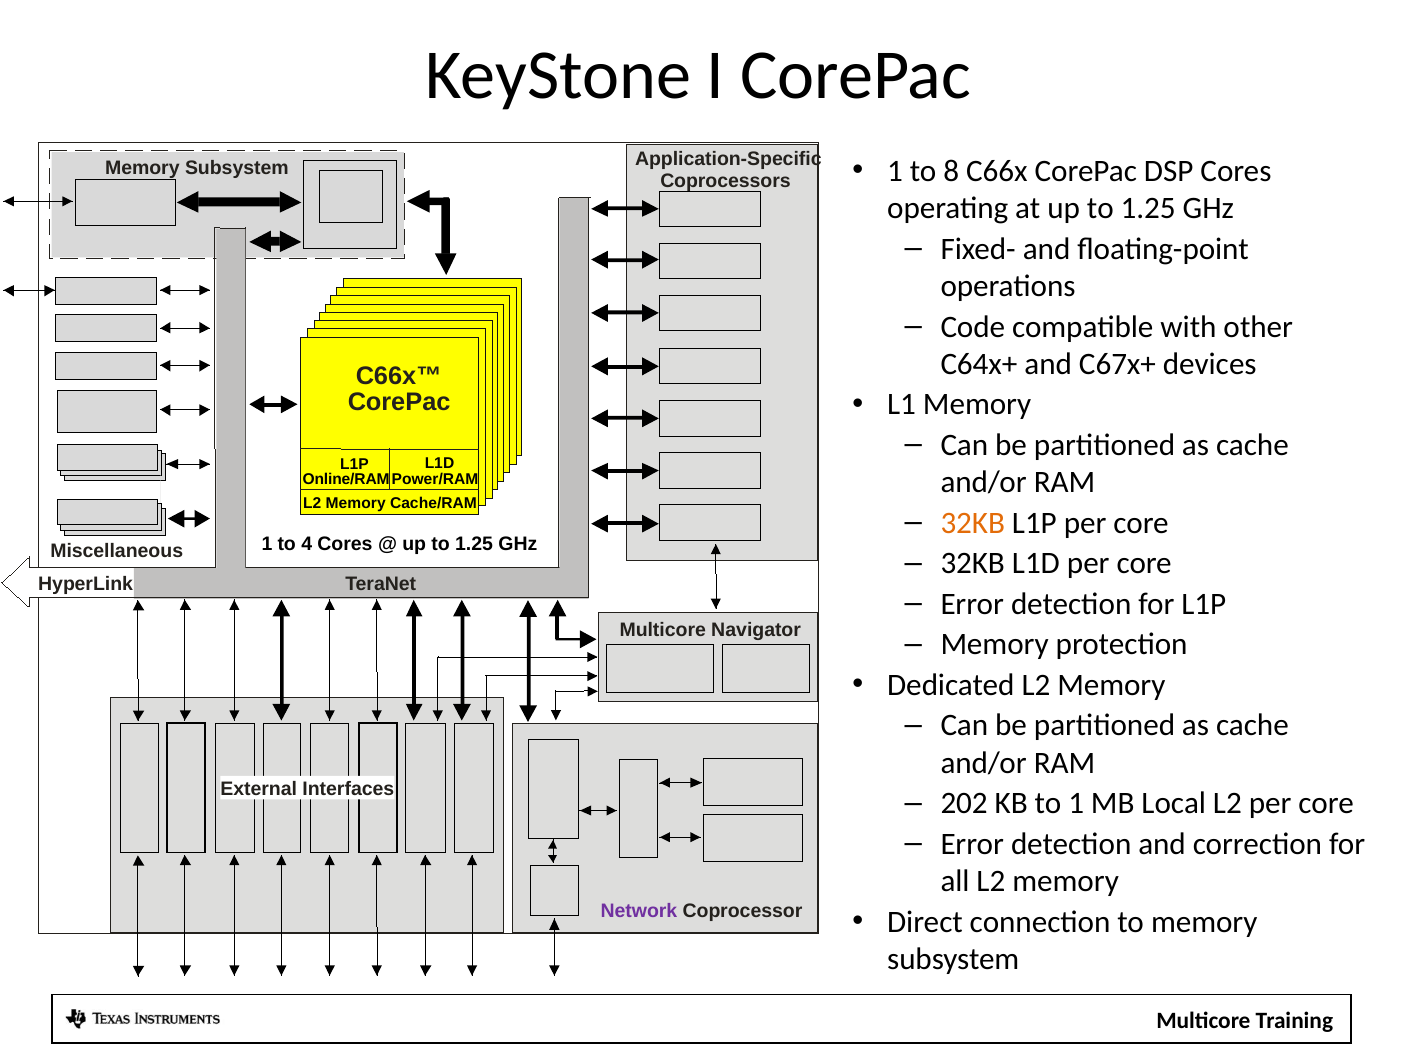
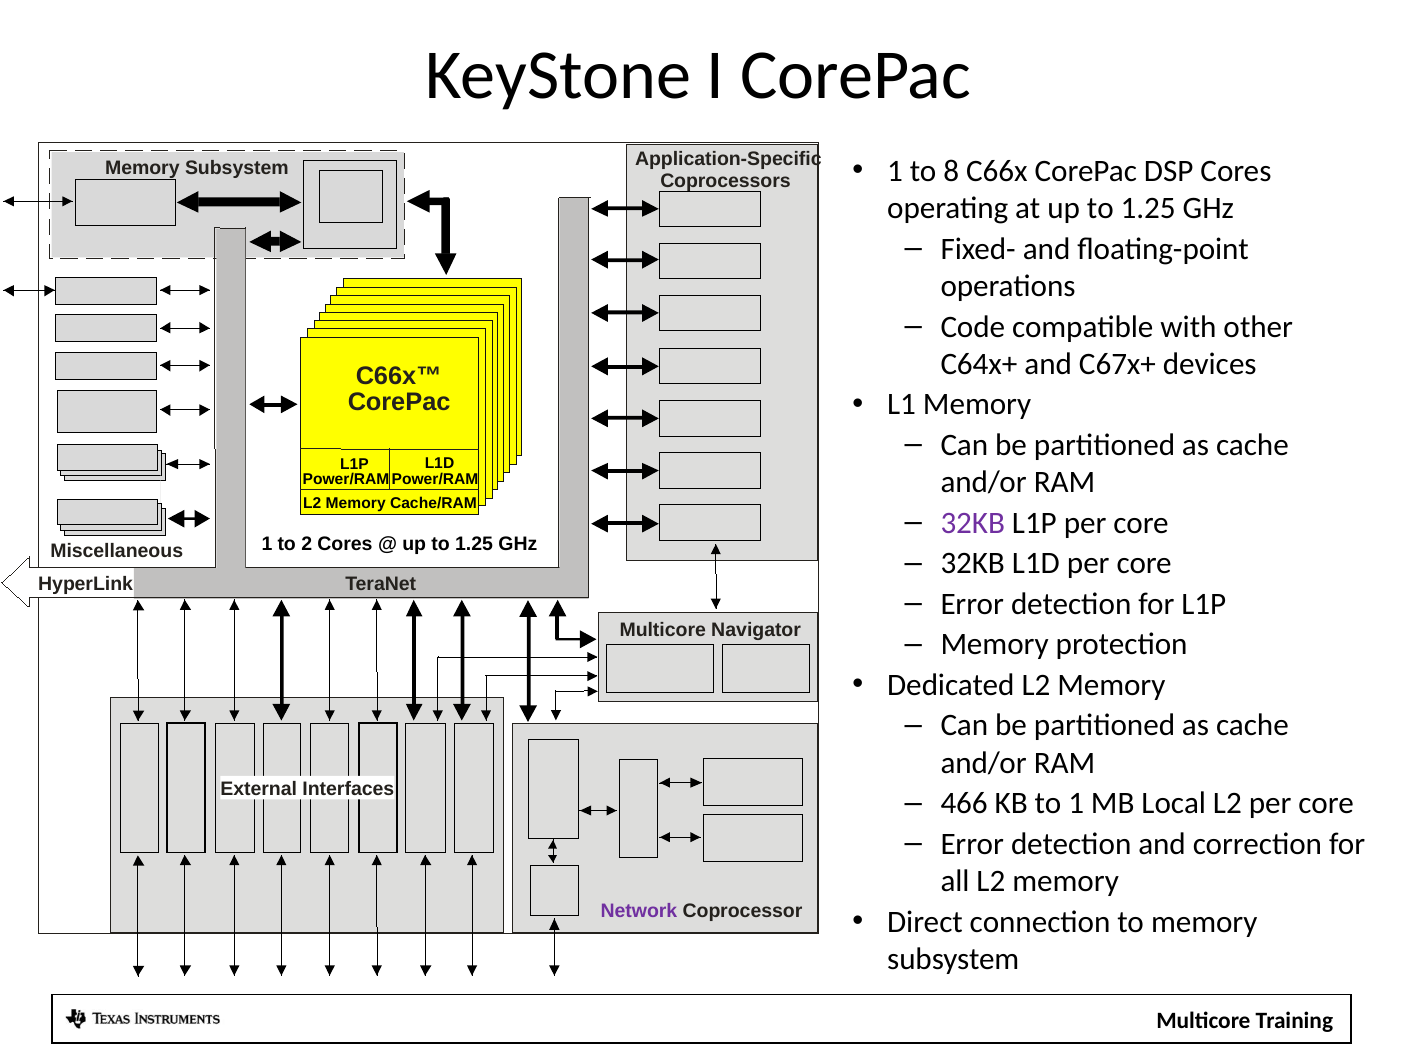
Online/RAM at (346, 479): Online/RAM -> Power/RAM
32KB at (973, 523) colour: orange -> purple
4: 4 -> 2
202: 202 -> 466
